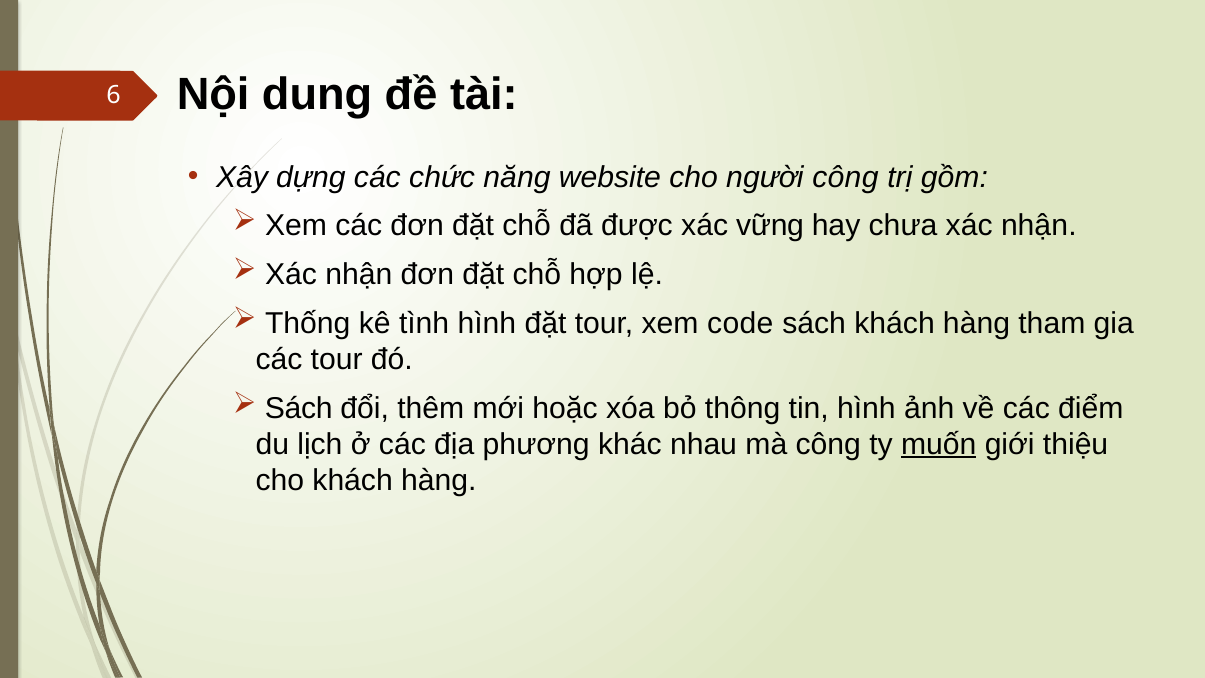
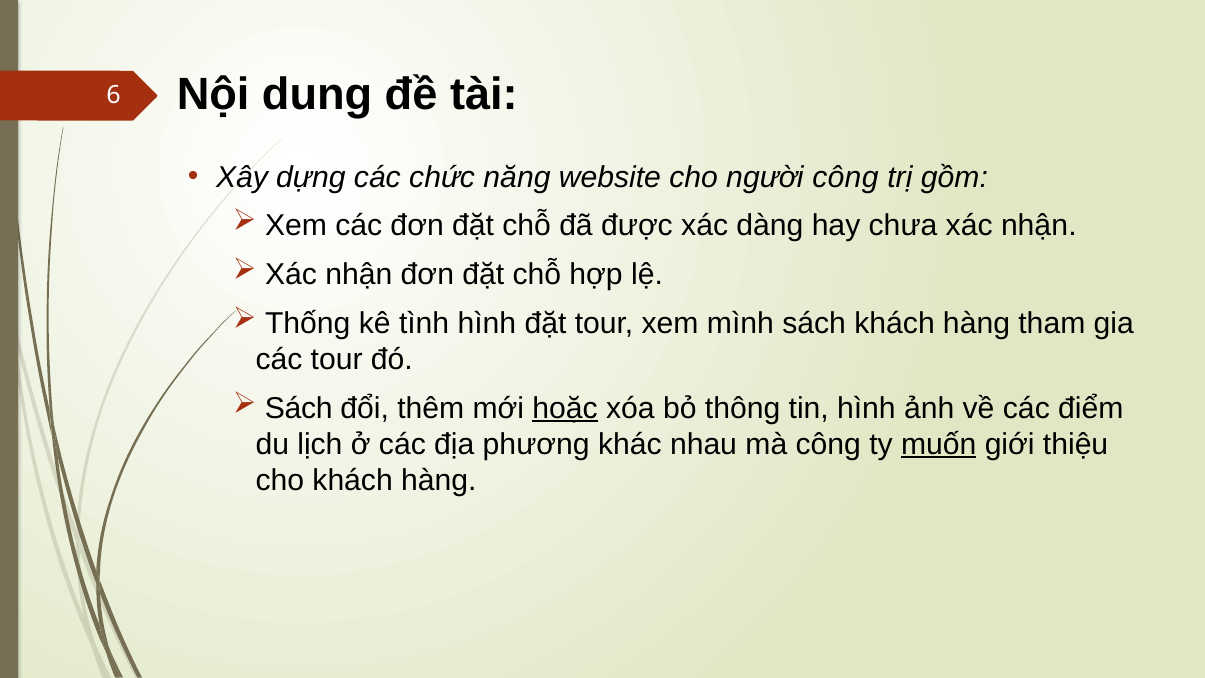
vững: vững -> dàng
code: code -> mình
hoặc underline: none -> present
